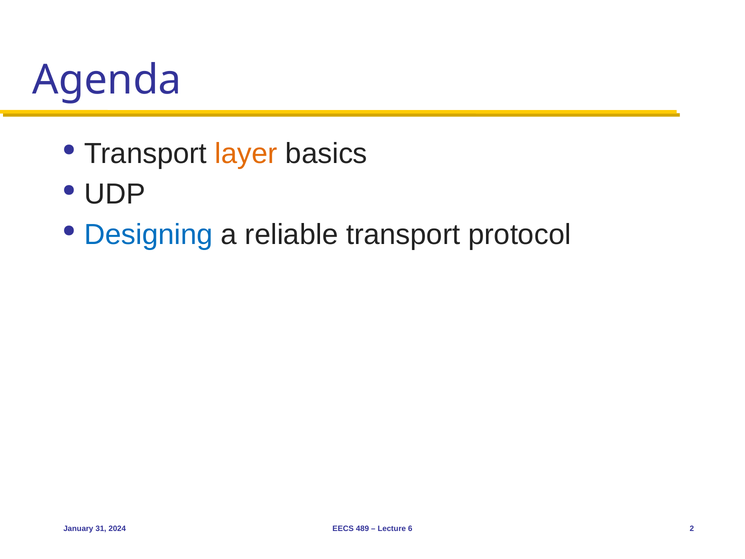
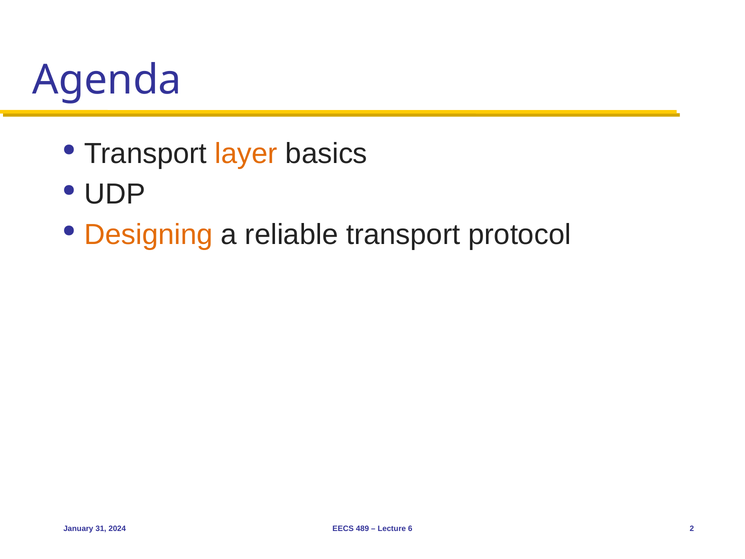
Designing colour: blue -> orange
